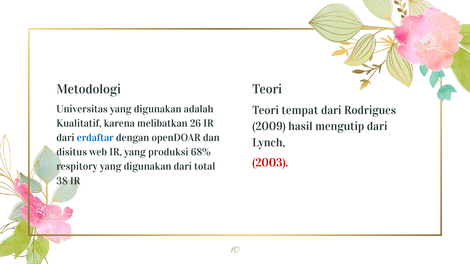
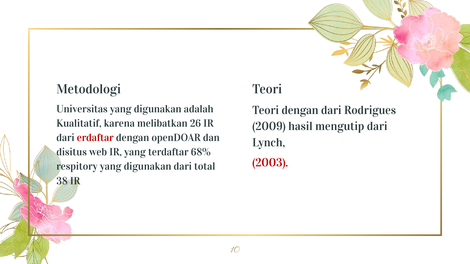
Teori tempat: tempat -> dengan
erdaftar colour: blue -> red
produksi: produksi -> terdaftar
